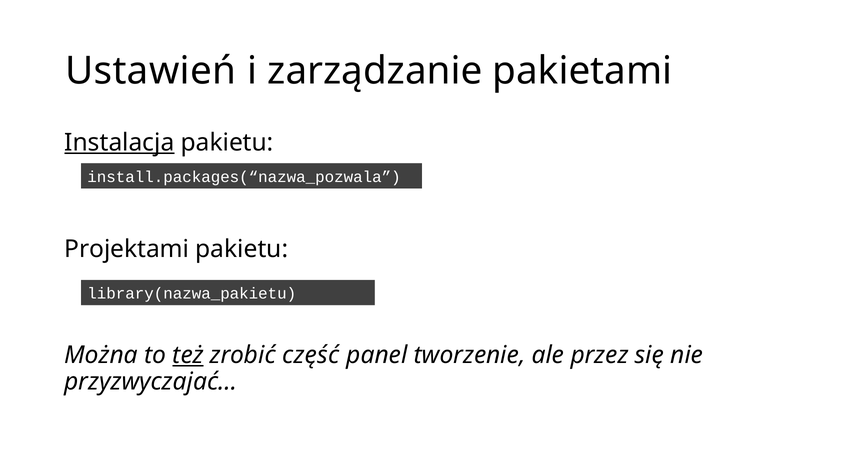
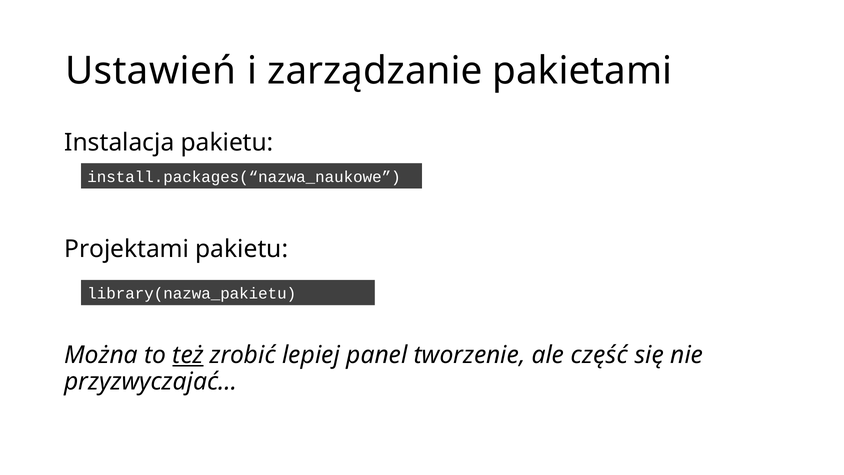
Instalacja underline: present -> none
install.packages(“nazwa_pozwala: install.packages(“nazwa_pozwala -> install.packages(“nazwa_naukowe
część: część -> lepiej
przez: przez -> część
